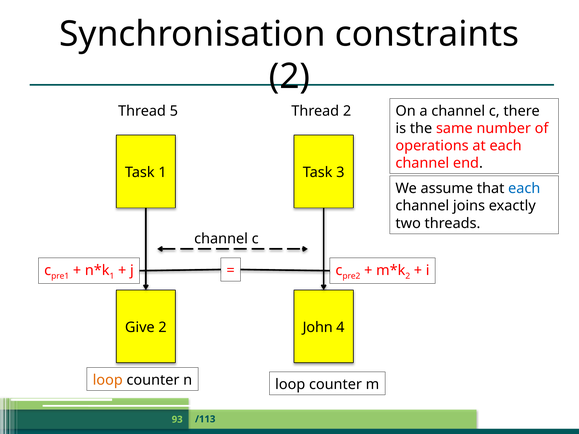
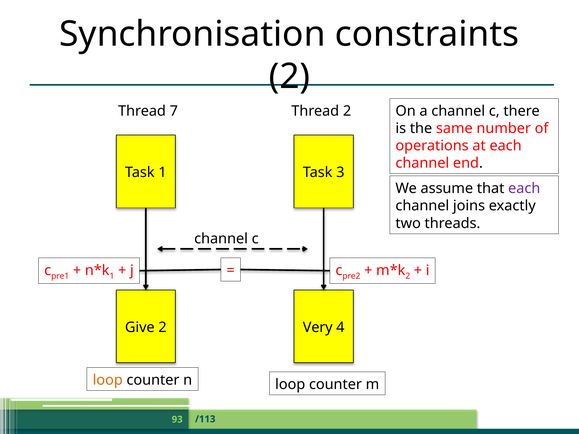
5: 5 -> 7
each at (524, 189) colour: blue -> purple
John: John -> Very
